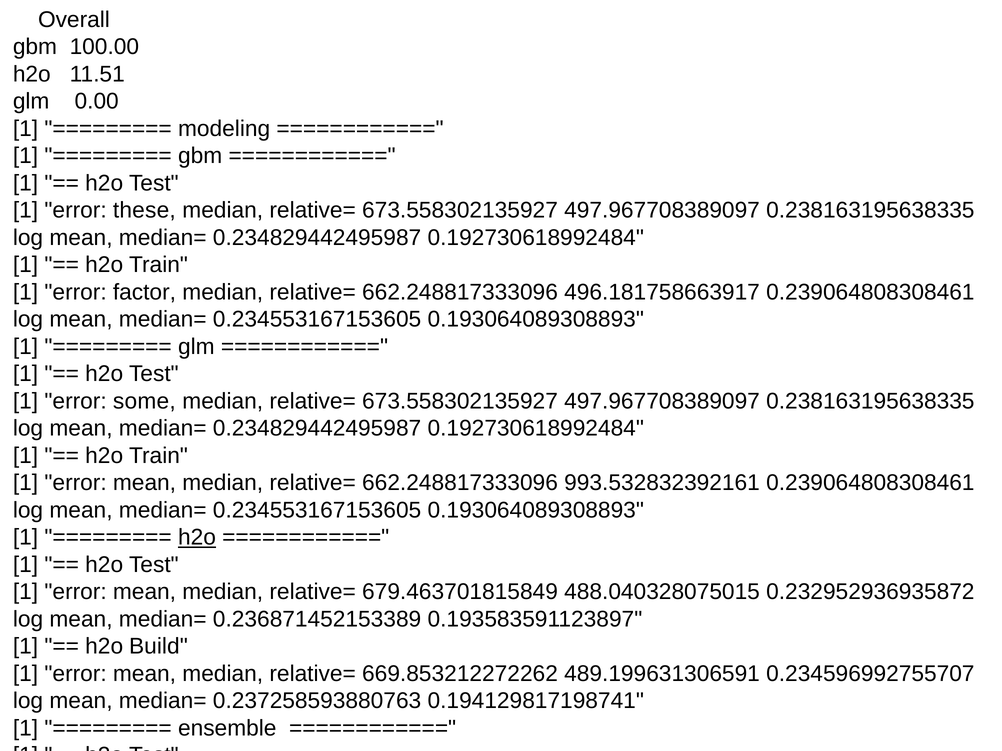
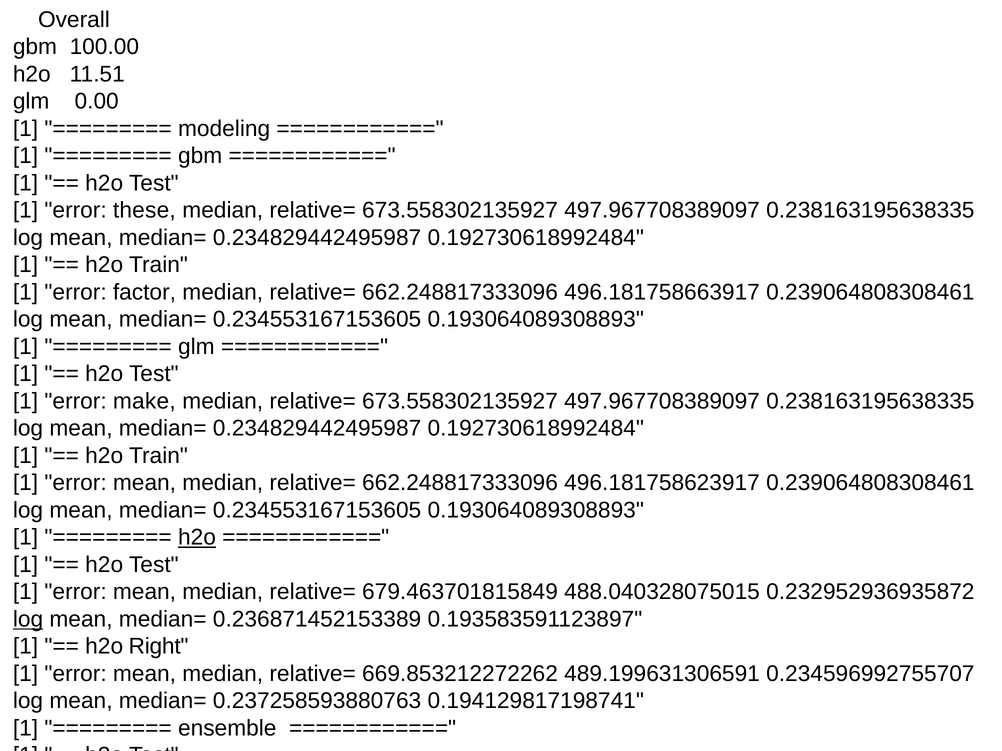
some: some -> make
993.532832392161: 993.532832392161 -> 496.181758623917
log at (28, 620) underline: none -> present
Build: Build -> Right
